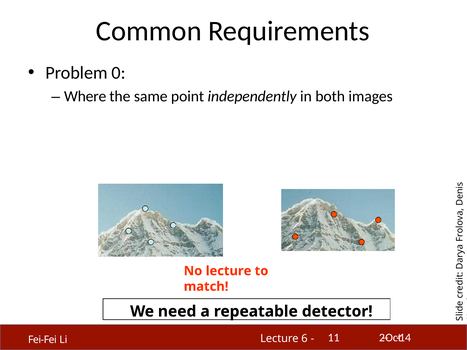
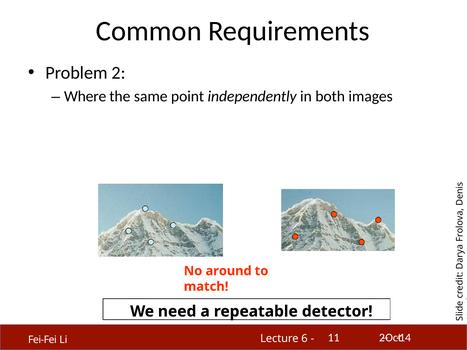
0: 0 -> 2
No lecture: lecture -> around
